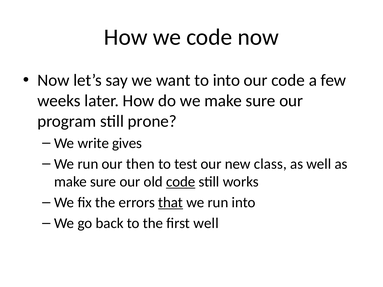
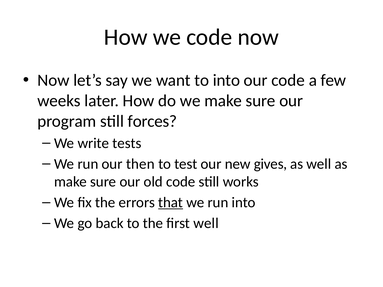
prone: prone -> forces
gives: gives -> tests
class: class -> gives
code at (181, 182) underline: present -> none
